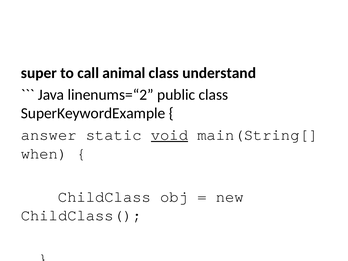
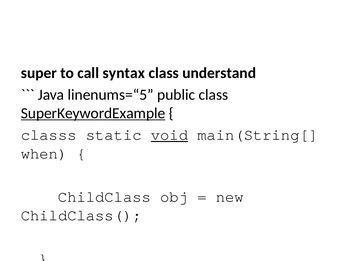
call animal: animal -> syntax
linenums=“2: linenums=“2 -> linenums=“5
SuperKeywordExample underline: none -> present
answer: answer -> classs
